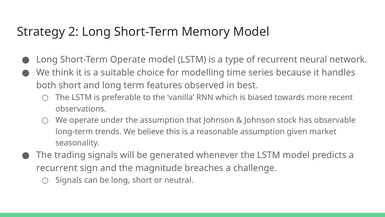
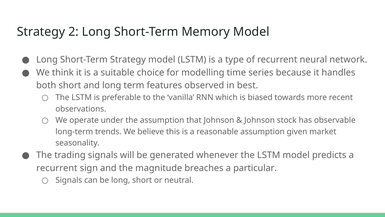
Short-Term Operate: Operate -> Strategy
challenge: challenge -> particular
